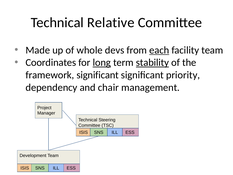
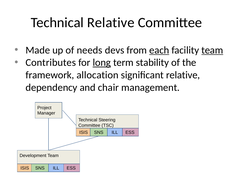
whole: whole -> needs
team at (212, 50) underline: none -> present
Coordinates: Coordinates -> Contributes
stability underline: present -> none
framework significant: significant -> allocation
significant priority: priority -> relative
